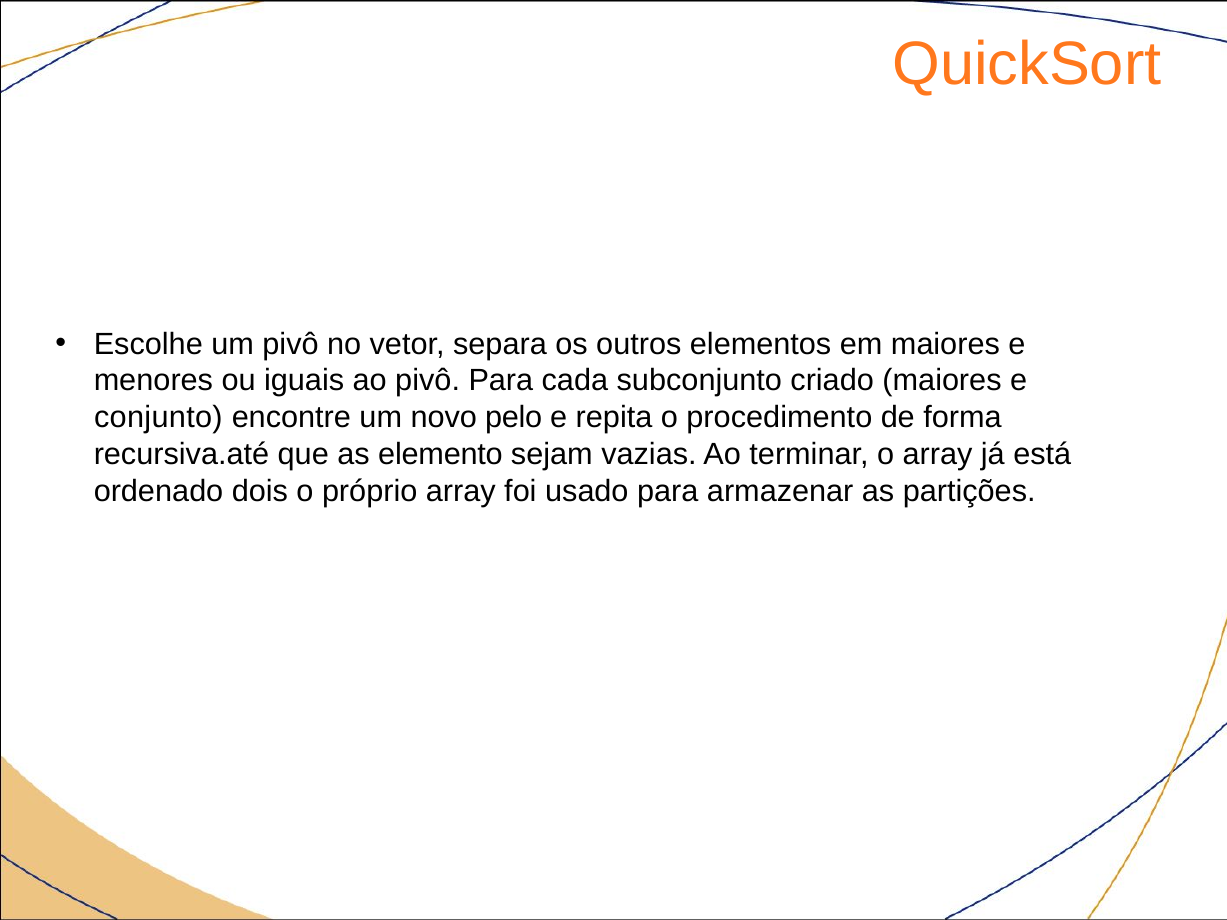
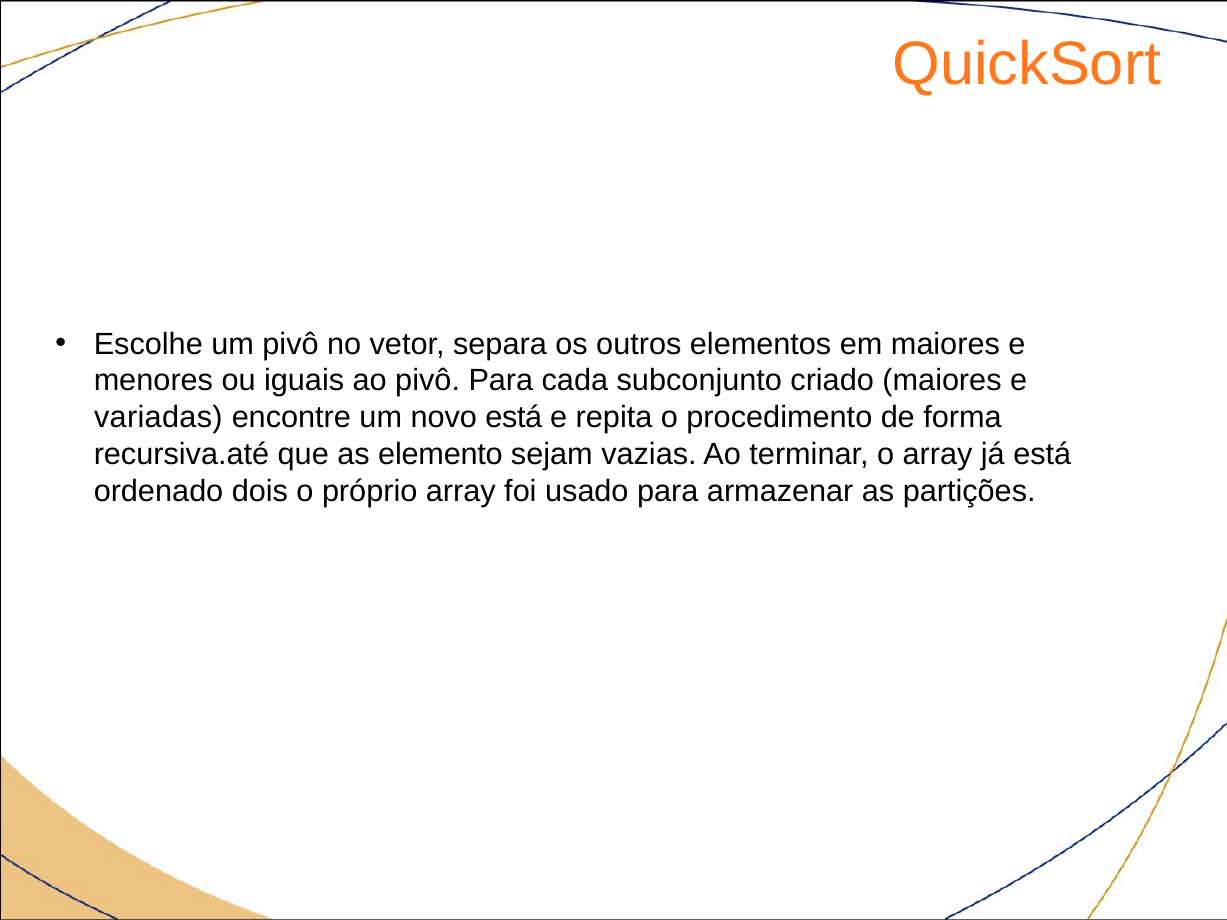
conjunto: conjunto -> variadas
novo pelo: pelo -> está
